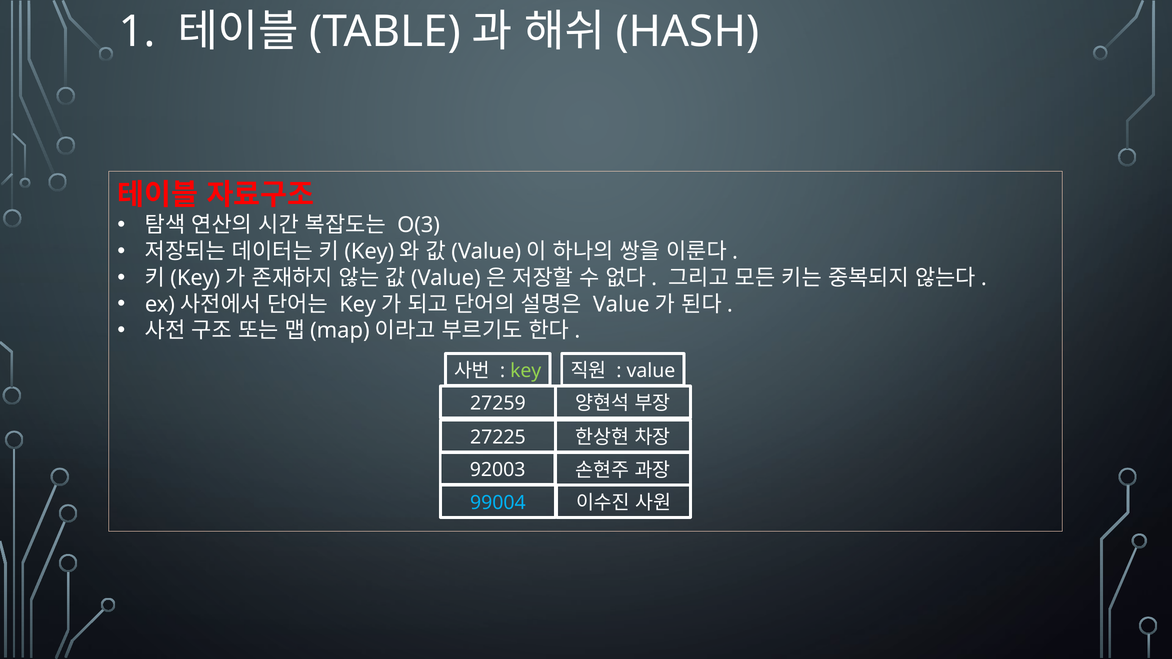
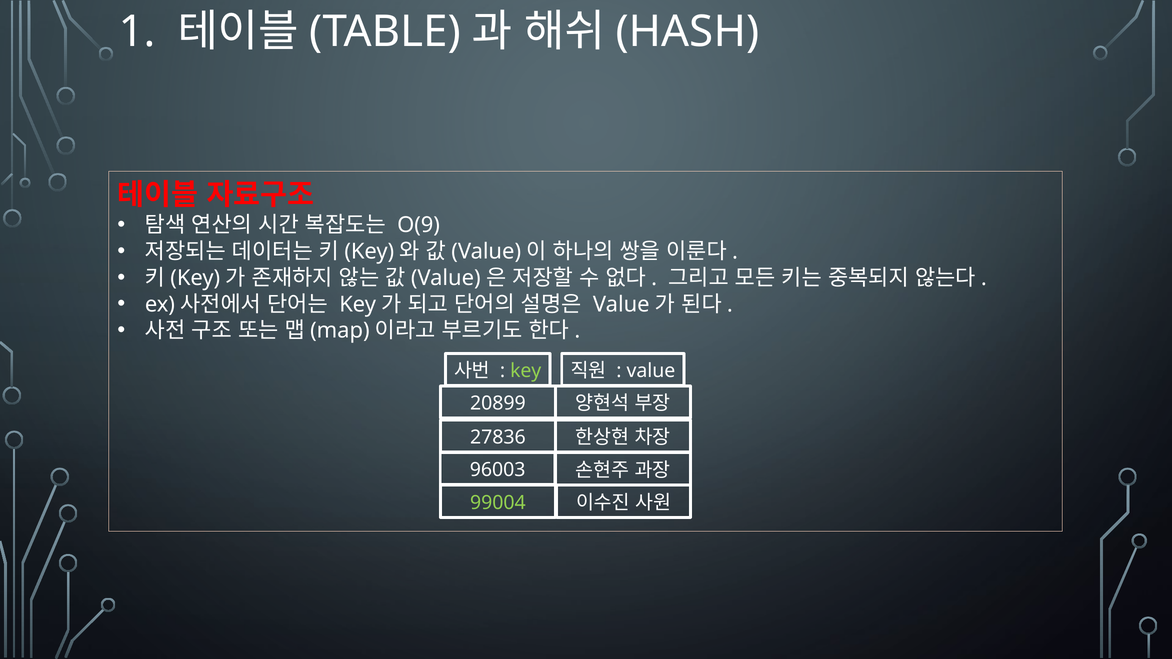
O(3: O(3 -> O(9
27259: 27259 -> 20899
27225: 27225 -> 27836
92003: 92003 -> 96003
99004 colour: light blue -> light green
